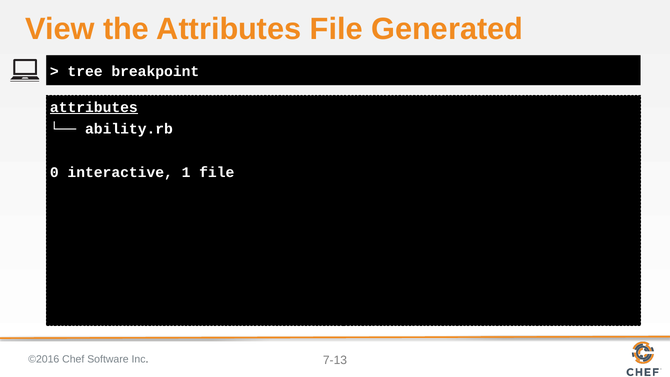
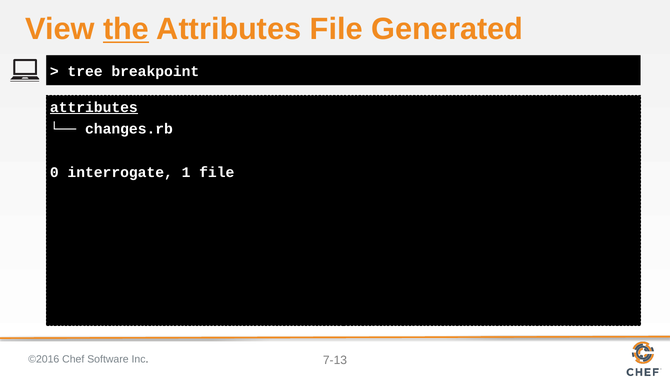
the underline: none -> present
ability.rb: ability.rb -> changes.rb
interactive: interactive -> interrogate
